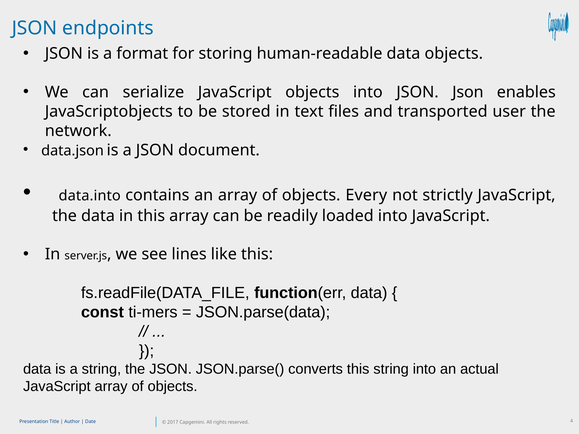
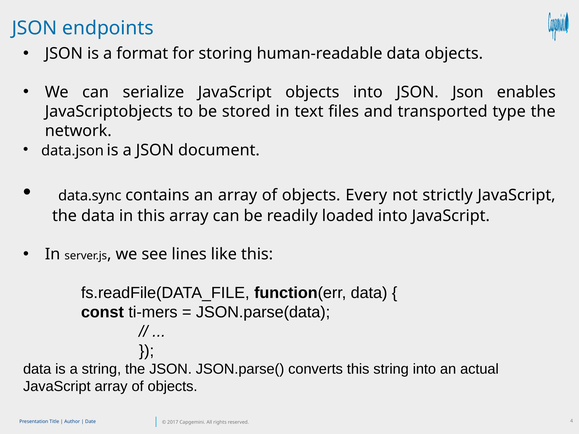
user: user -> type
data.into: data.into -> data.sync
